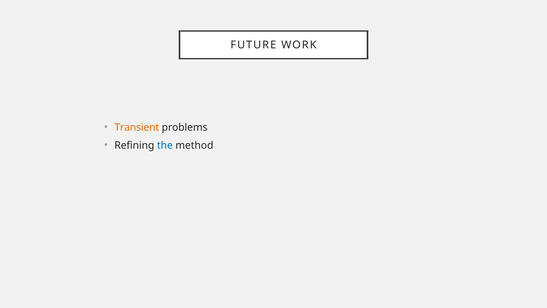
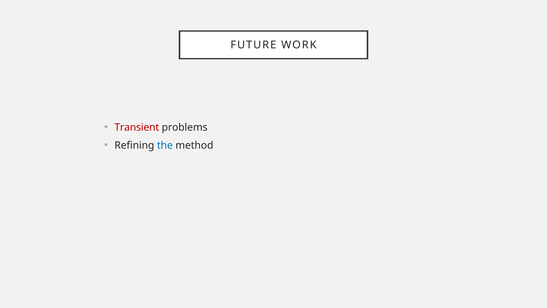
Transient colour: orange -> red
